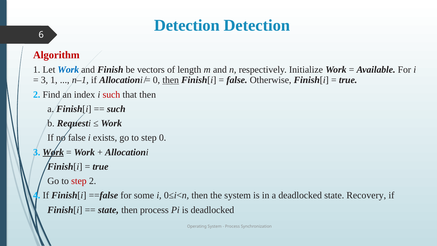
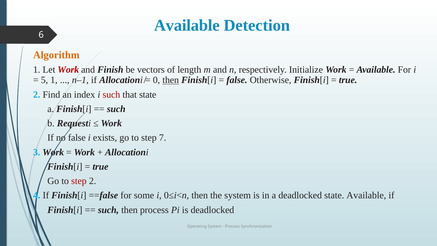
Detection at (187, 25): Detection -> Available
Algorithm colour: red -> orange
Work at (68, 70) colour: blue -> red
3 at (44, 80): 3 -> 5
that then: then -> state
step 0: 0 -> 7
Work at (53, 152) underline: present -> none
state Recovery: Recovery -> Available
state at (108, 210): state -> such
